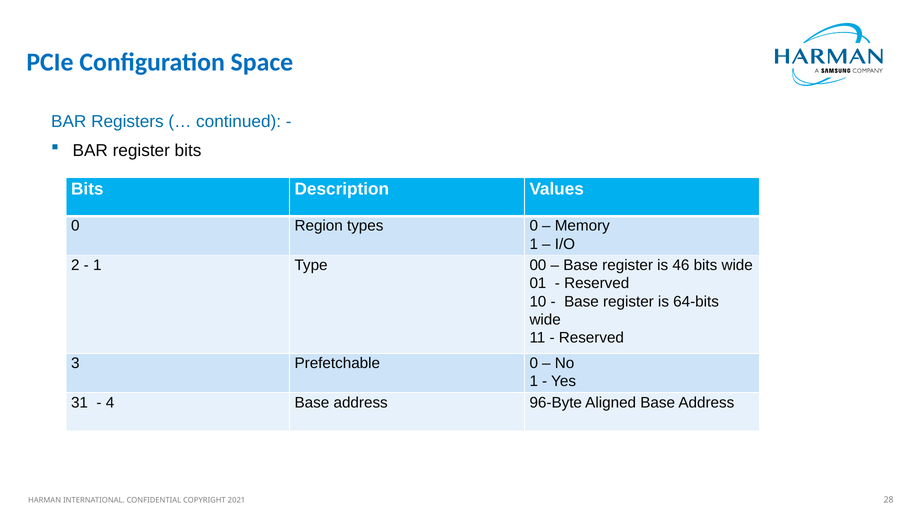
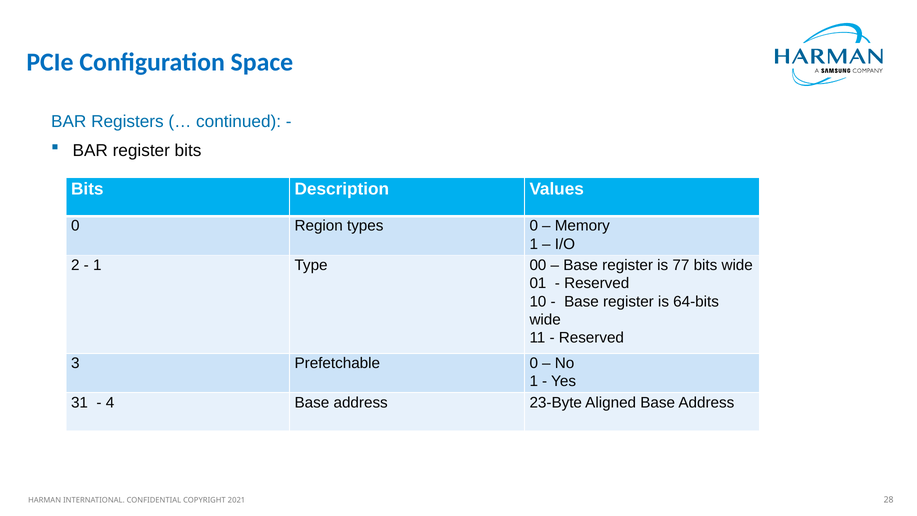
46: 46 -> 77
96-Byte: 96-Byte -> 23-Byte
